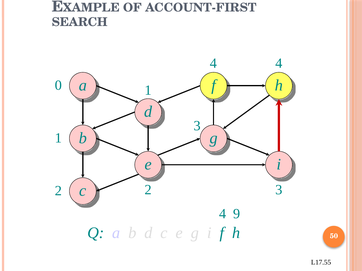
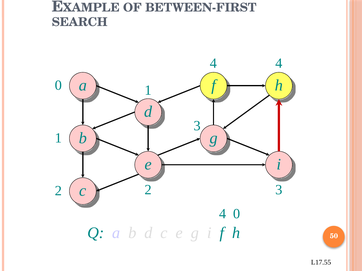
ACCOUNT-FIRST: ACCOUNT-FIRST -> BETWEEN-FIRST
4 9: 9 -> 0
